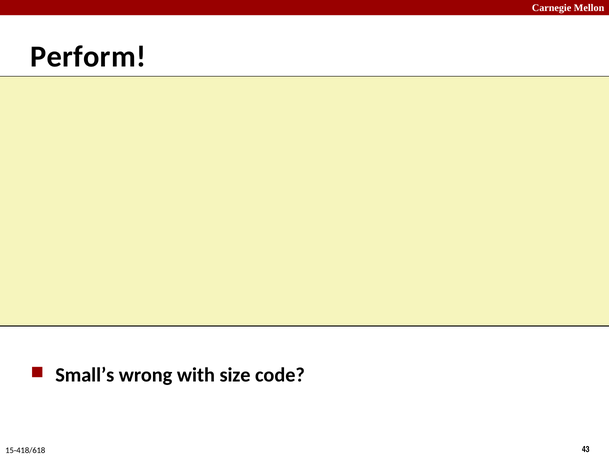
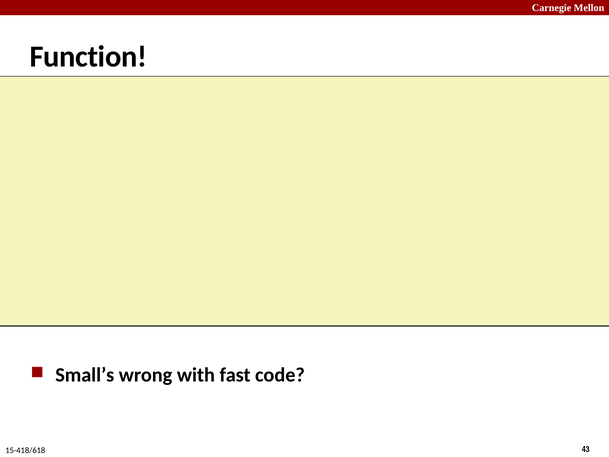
Perform: Perform -> Function
size: size -> fast
